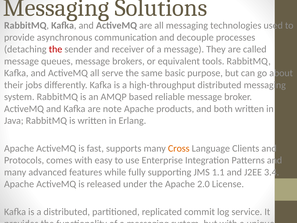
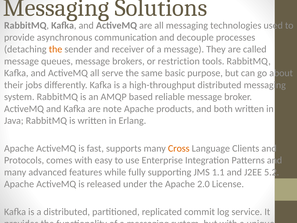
the at (56, 49) colour: red -> orange
equivalent: equivalent -> restriction
3.4: 3.4 -> 5.2
